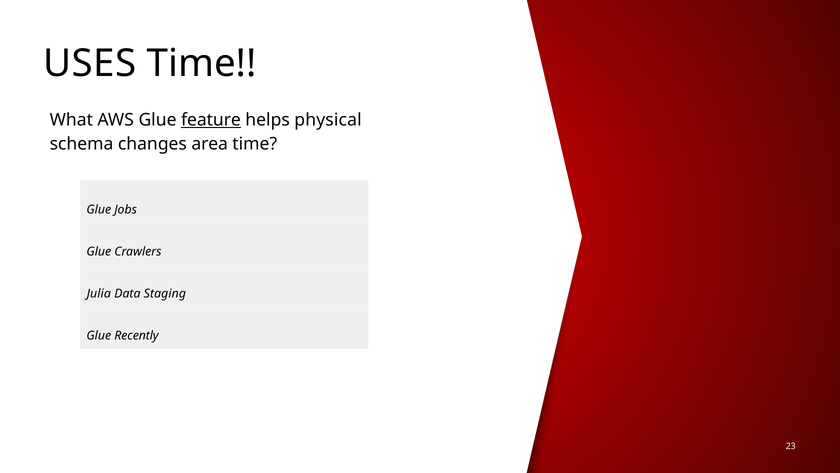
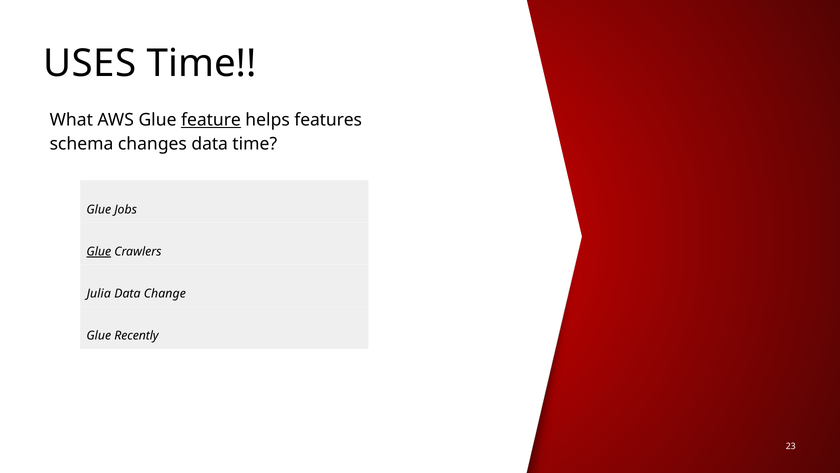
physical: physical -> features
changes area: area -> data
Glue at (99, 252) underline: none -> present
Staging: Staging -> Change
